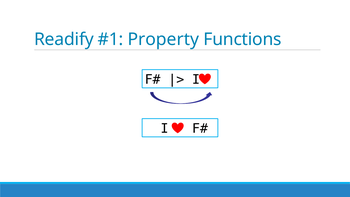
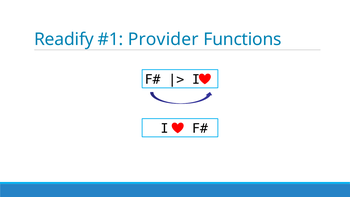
Property: Property -> Provider
